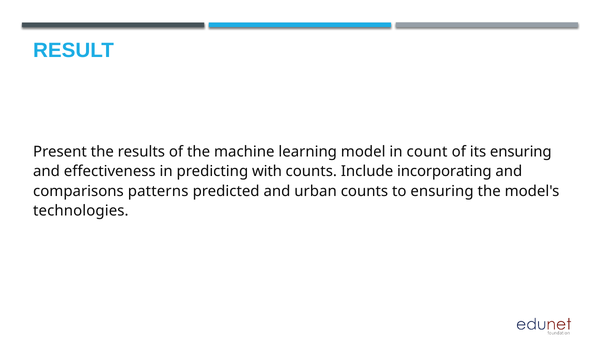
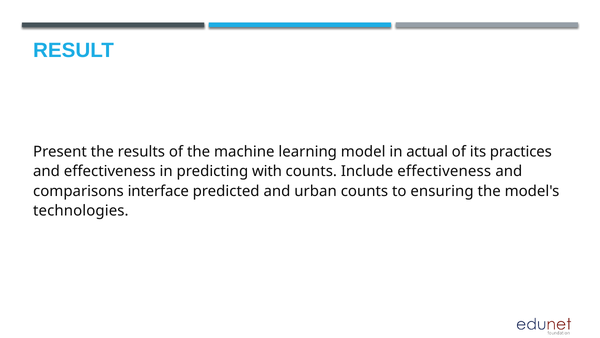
count: count -> actual
its ensuring: ensuring -> practices
Include incorporating: incorporating -> effectiveness
patterns: patterns -> interface
